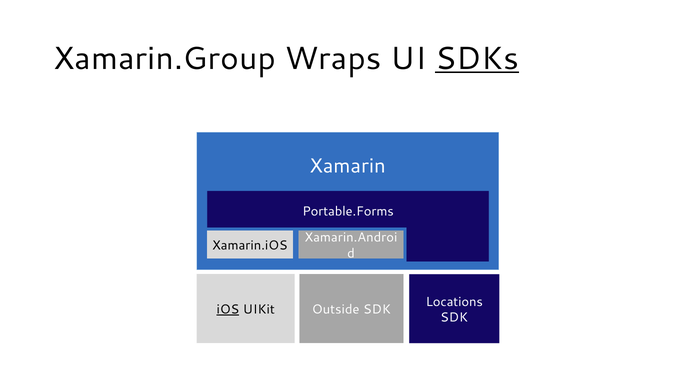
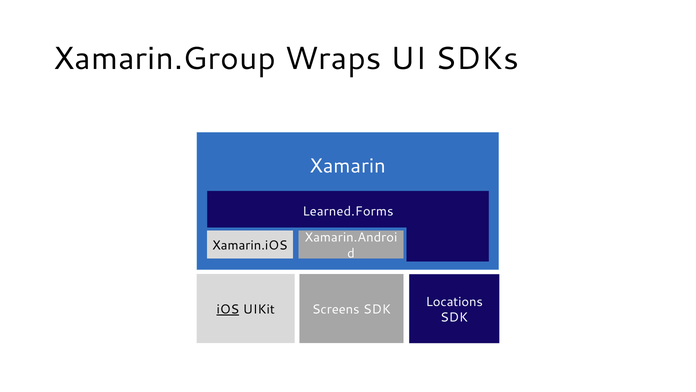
SDKs underline: present -> none
Portable.Forms: Portable.Forms -> Learned.Forms
Outside: Outside -> Screens
